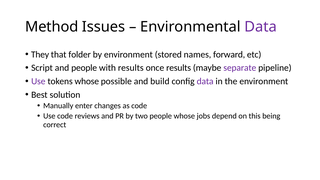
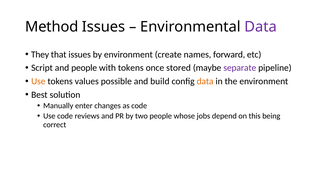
that folder: folder -> issues
stored: stored -> create
with results: results -> tokens
once results: results -> stored
Use at (38, 81) colour: purple -> orange
tokens whose: whose -> values
data at (205, 81) colour: purple -> orange
